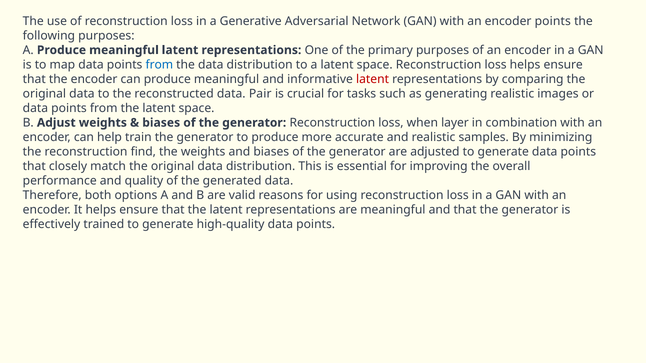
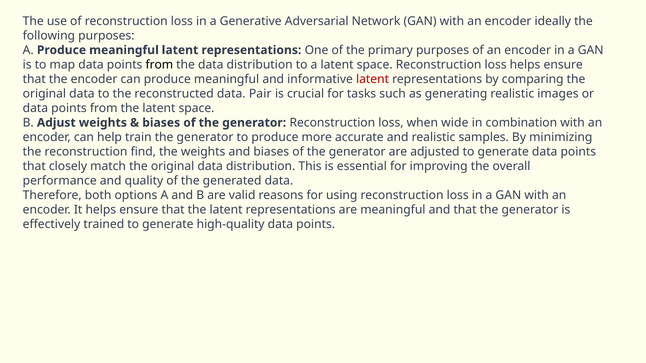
encoder points: points -> ideally
from at (159, 65) colour: blue -> black
layer: layer -> wide
